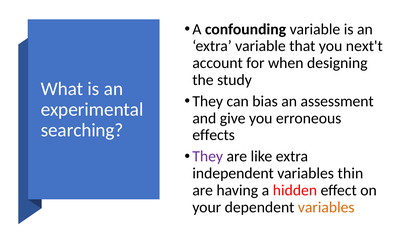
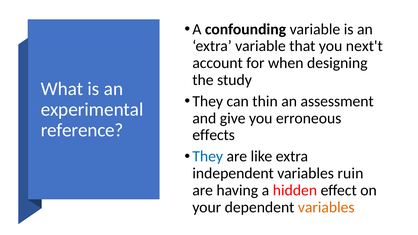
bias: bias -> thin
searching: searching -> reference
They at (208, 157) colour: purple -> blue
thin: thin -> ruin
